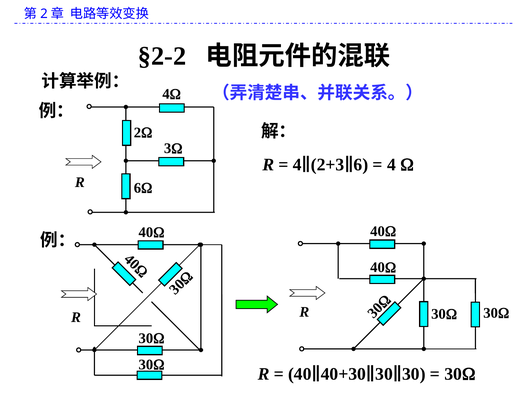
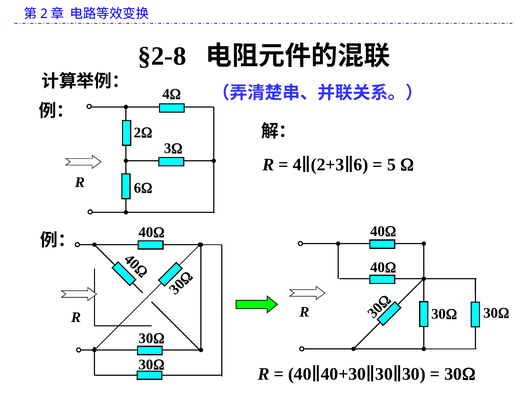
§2-2: §2-2 -> §2-8
4 at (391, 165): 4 -> 5
